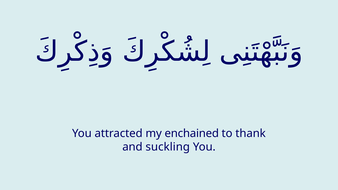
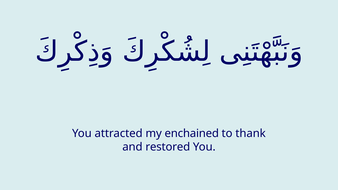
suckling: suckling -> restored
